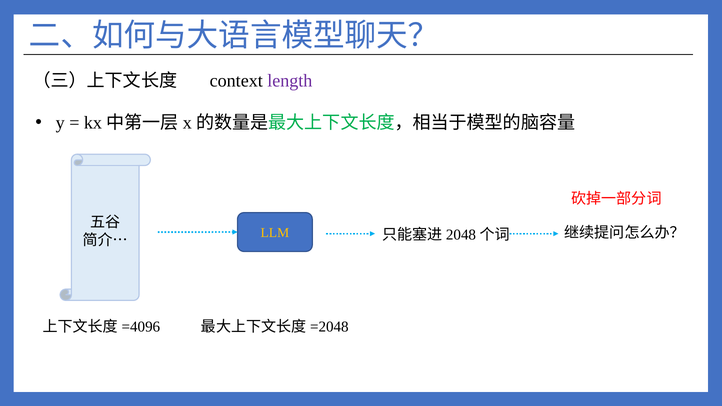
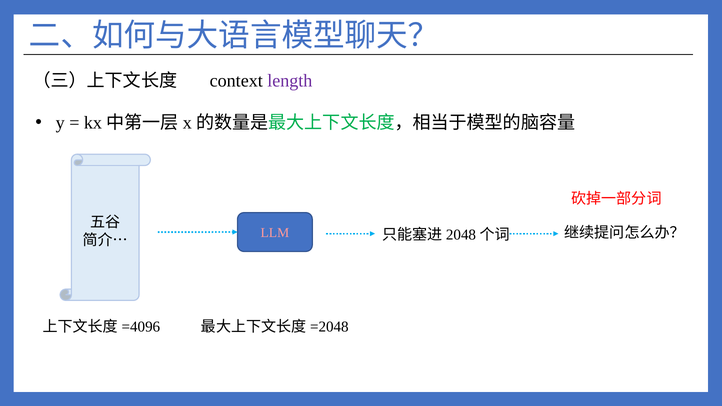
LLM colour: yellow -> pink
